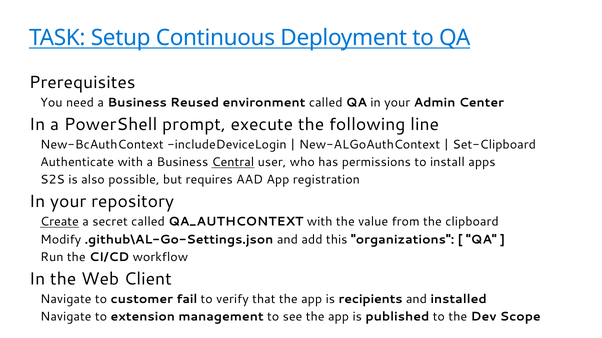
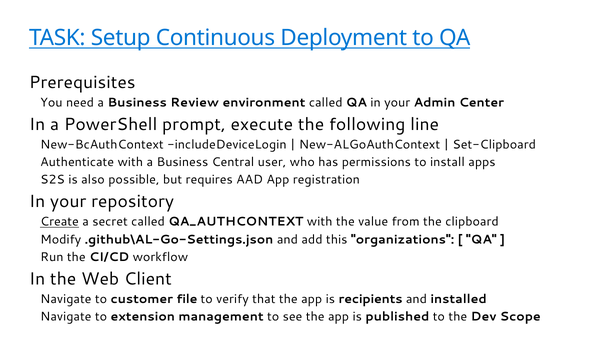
Reused: Reused -> Review
Central underline: present -> none
fail: fail -> file
